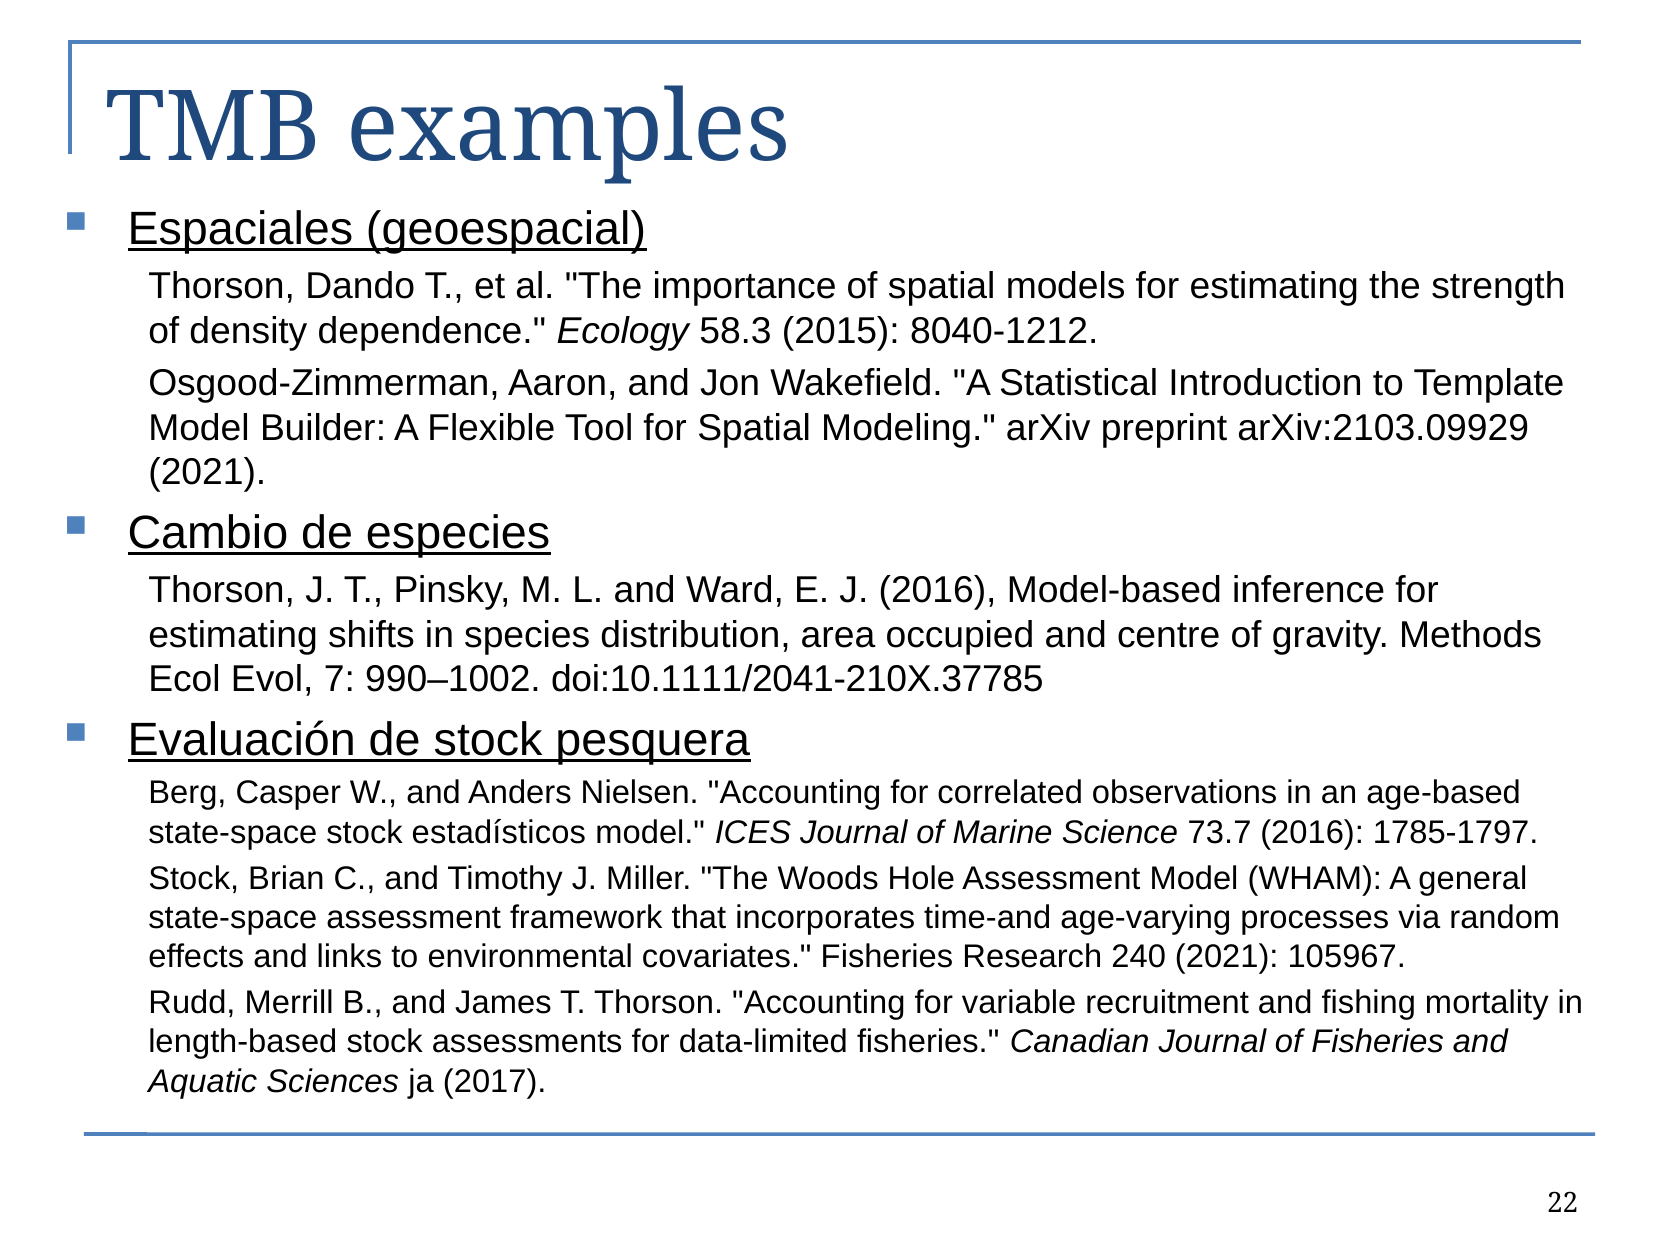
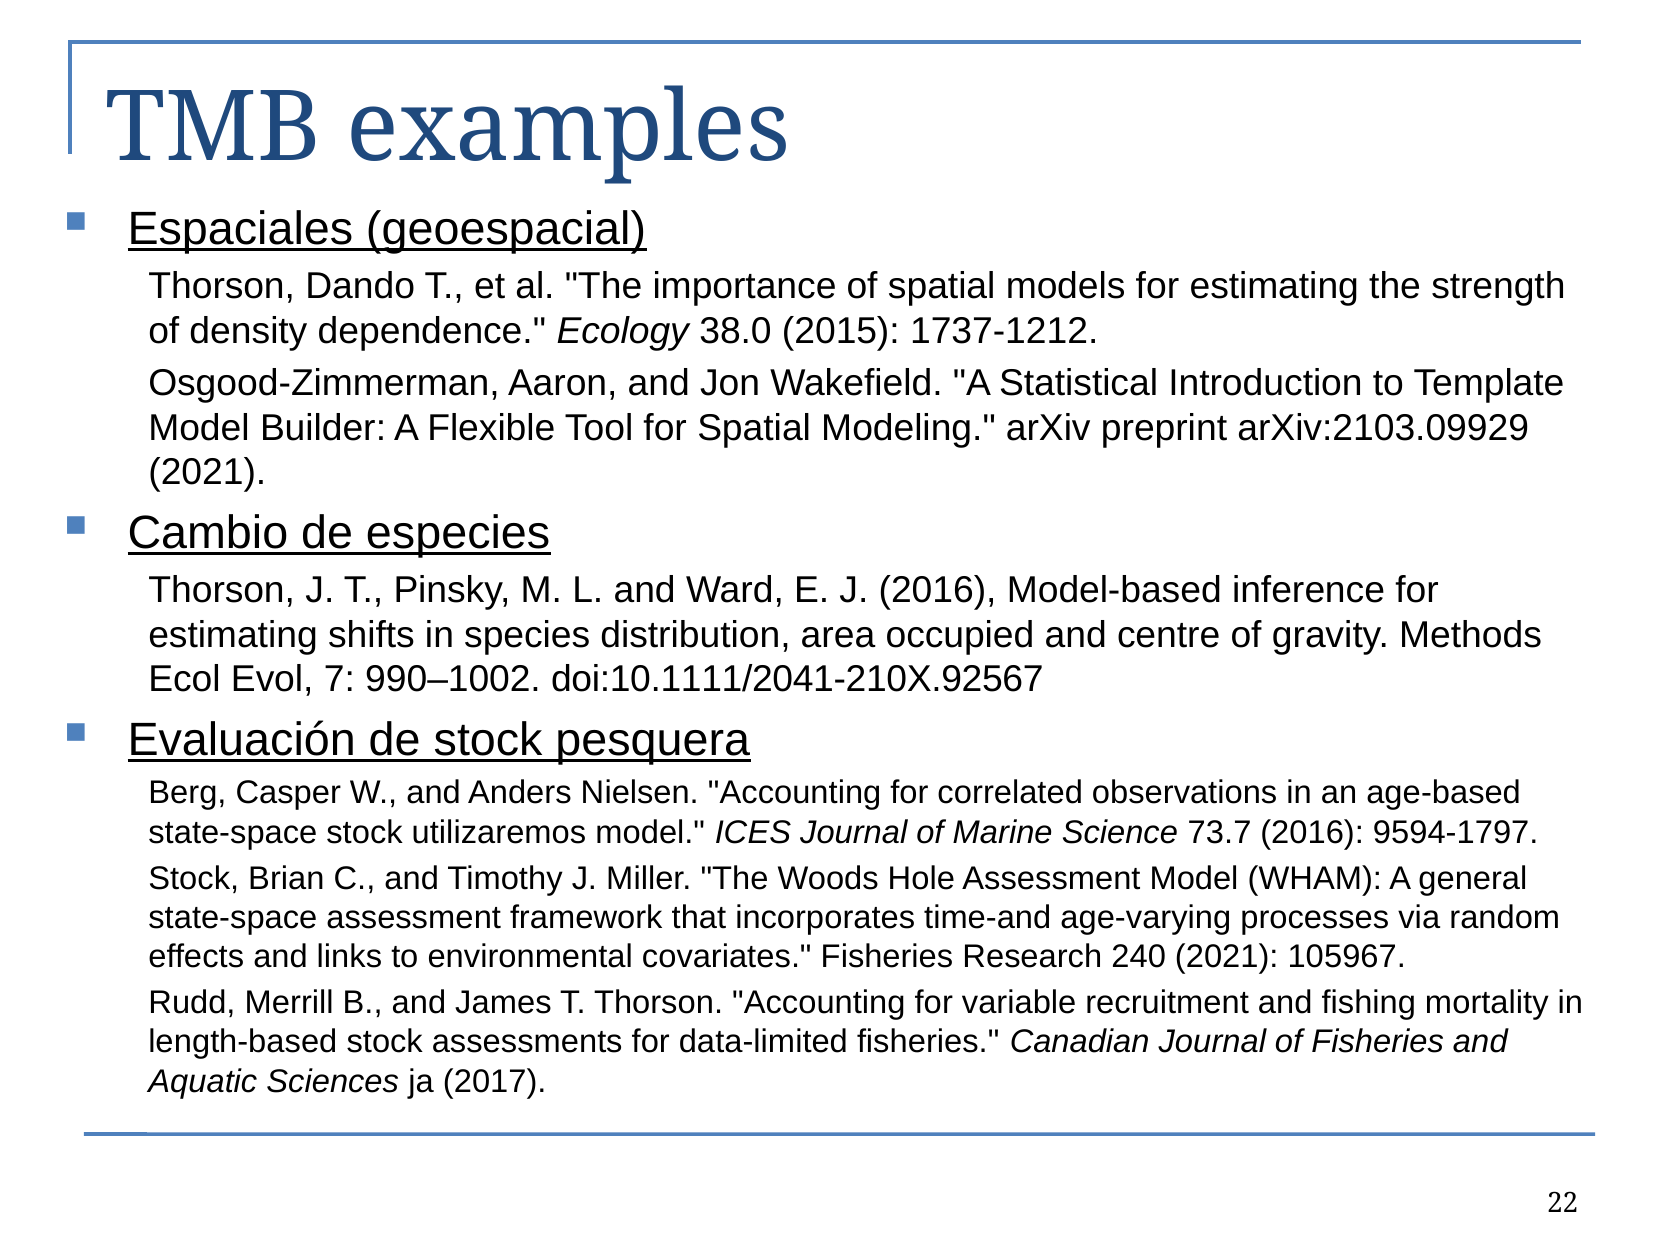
58.3: 58.3 -> 38.0
8040-1212: 8040-1212 -> 1737-1212
doi:10.1111/2041-210X.37785: doi:10.1111/2041-210X.37785 -> doi:10.1111/2041-210X.92567
estadísticos: estadísticos -> utilizaremos
1785-1797: 1785-1797 -> 9594-1797
